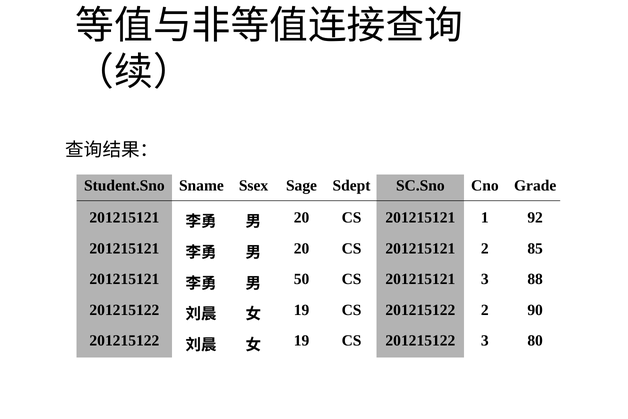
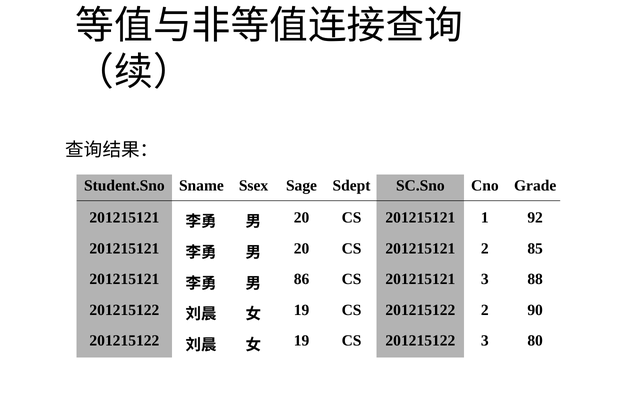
50: 50 -> 86
